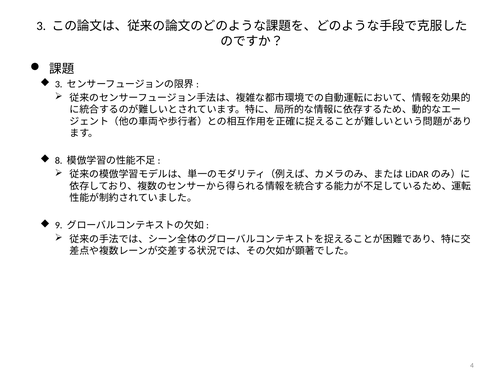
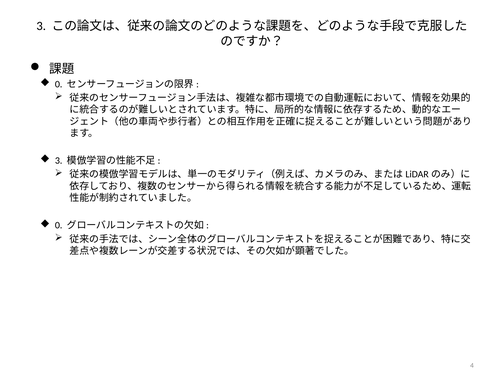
3 at (59, 84): 3 -> 0
8 at (59, 161): 8 -> 3
9 at (59, 225): 9 -> 0
